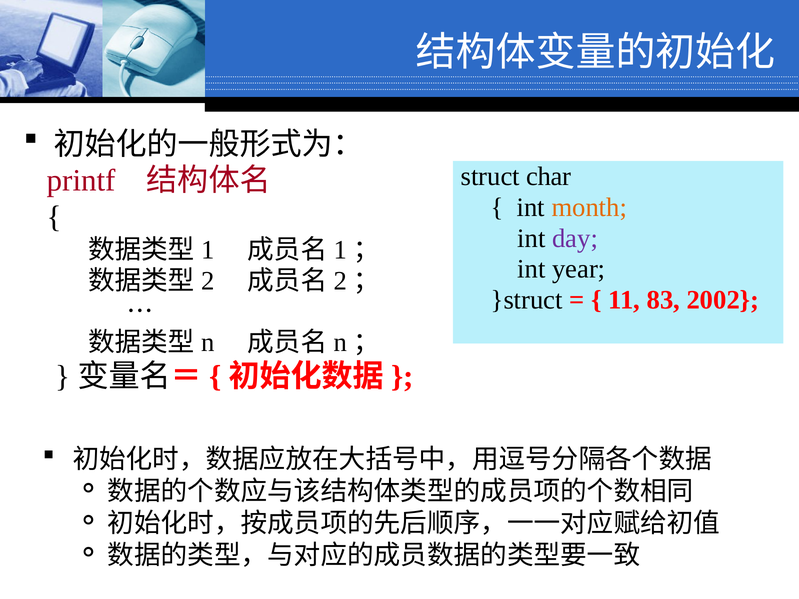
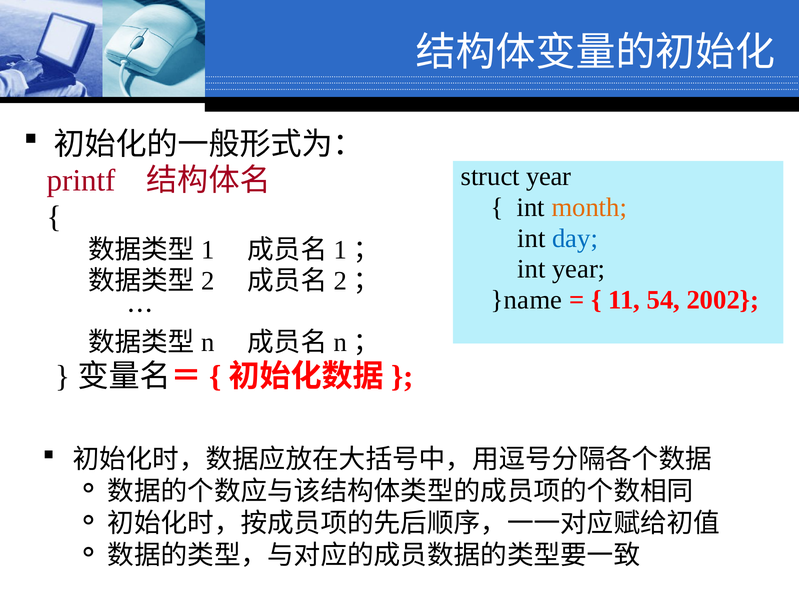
struct char: char -> year
day colour: purple -> blue
}struct: }struct -> }name
83: 83 -> 54
